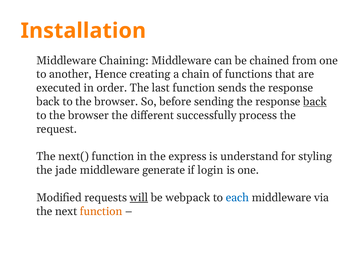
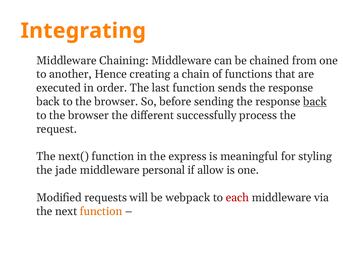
Installation: Installation -> Integrating
understand: understand -> meaningful
generate: generate -> personal
login: login -> allow
will underline: present -> none
each colour: blue -> red
